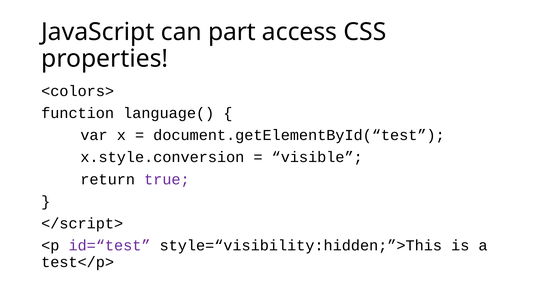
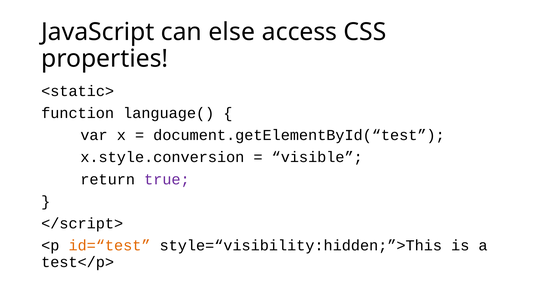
part: part -> else
<colors>: <colors> -> <static>
id=“test colour: purple -> orange
